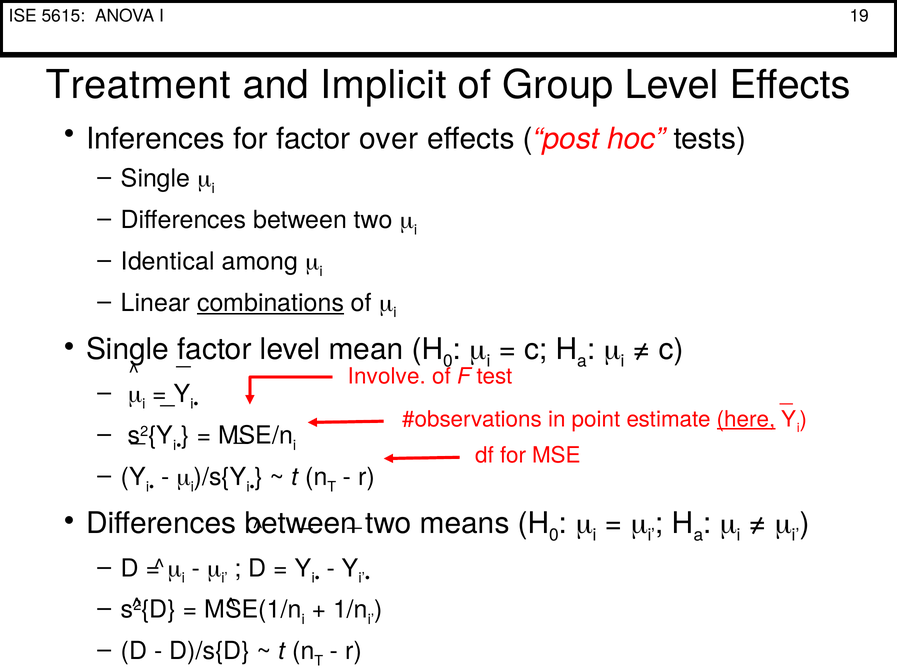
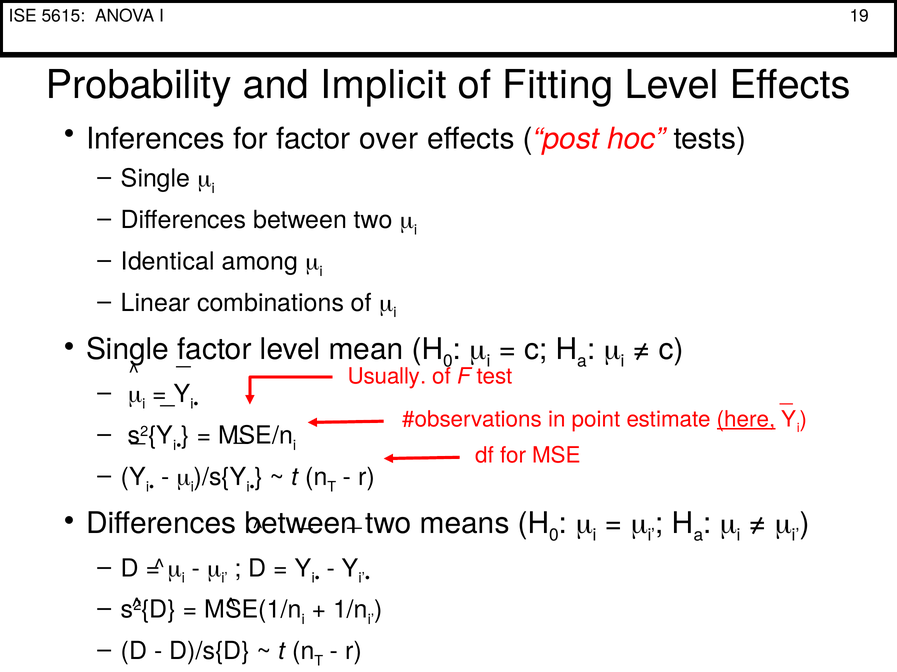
Treatment: Treatment -> Probability
Group: Group -> Fitting
combinations underline: present -> none
Involve: Involve -> Usually
